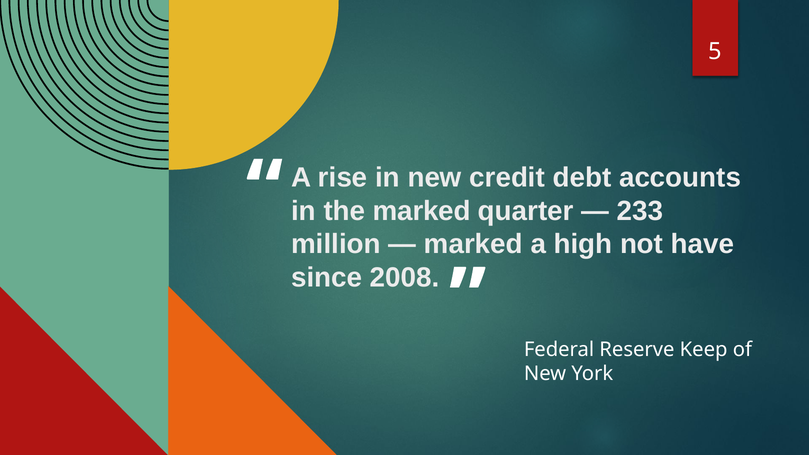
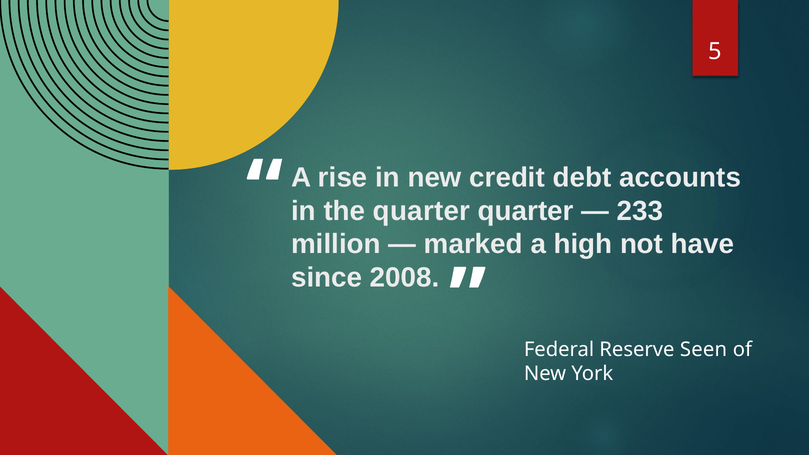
the marked: marked -> quarter
Keep: Keep -> Seen
